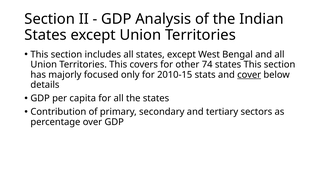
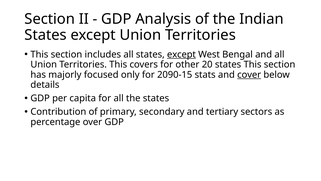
except at (181, 54) underline: none -> present
74: 74 -> 20
2010-15: 2010-15 -> 2090-15
